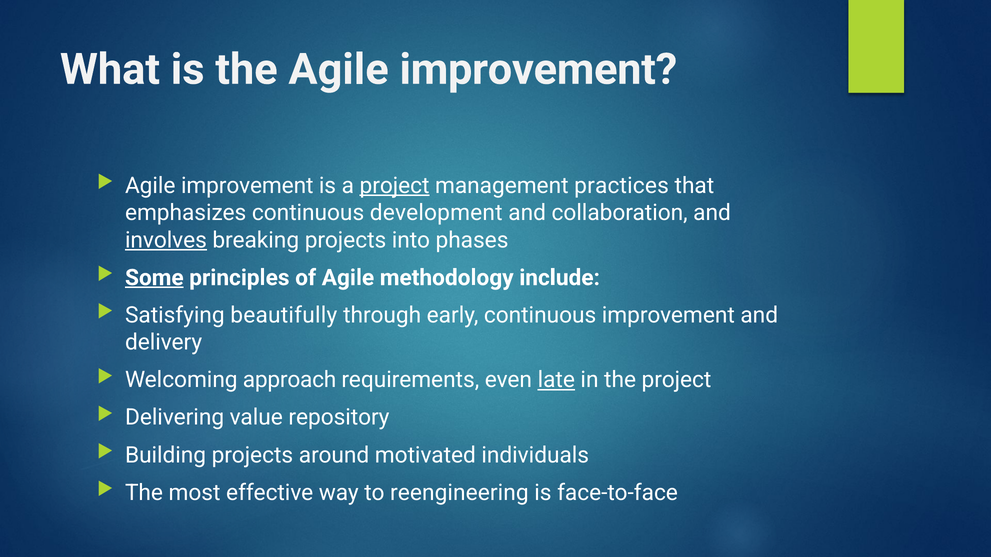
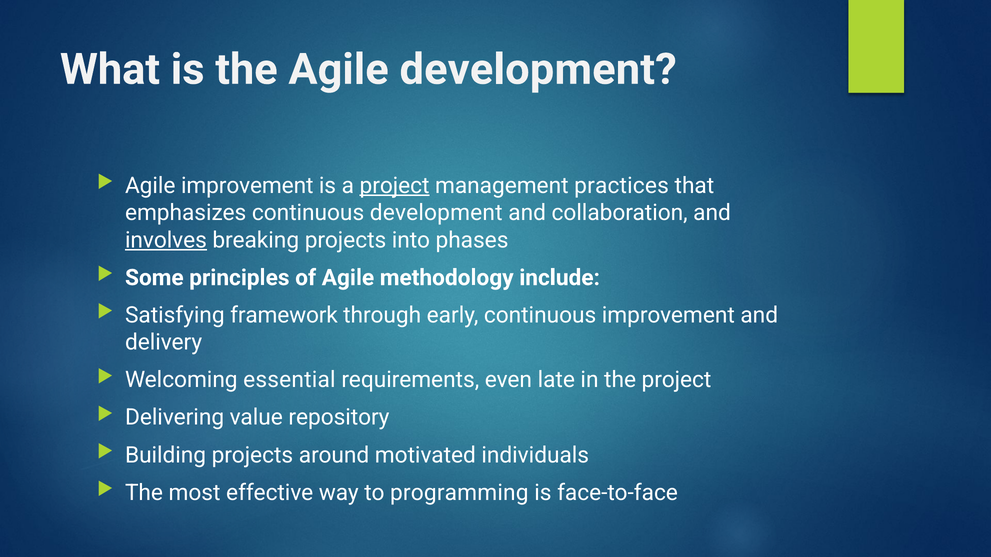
the Agile improvement: improvement -> development
Some underline: present -> none
beautifully: beautifully -> framework
approach: approach -> essential
late underline: present -> none
reengineering: reengineering -> programming
